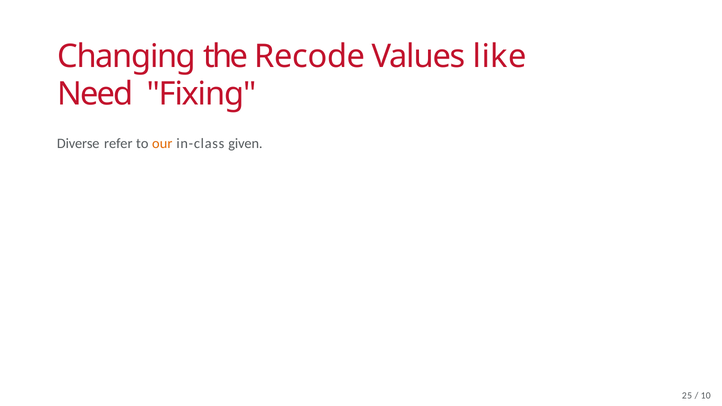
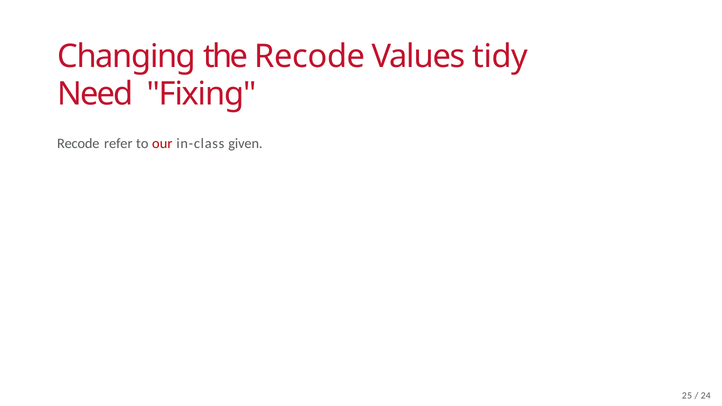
like: like -> tidy
Diverse at (78, 144): Diverse -> Recode
our colour: orange -> red
10: 10 -> 24
